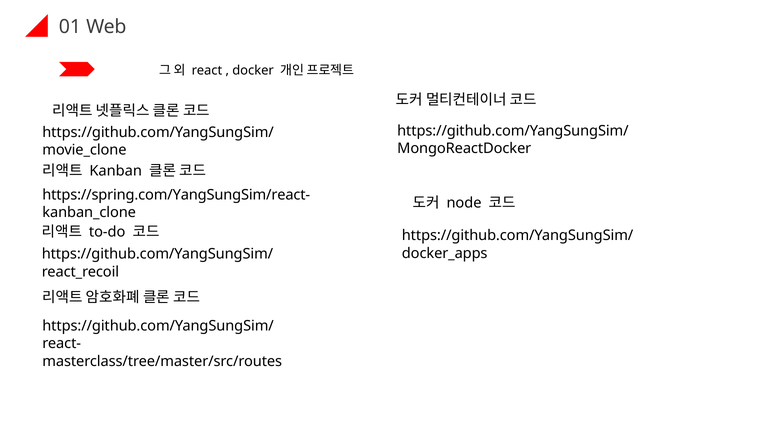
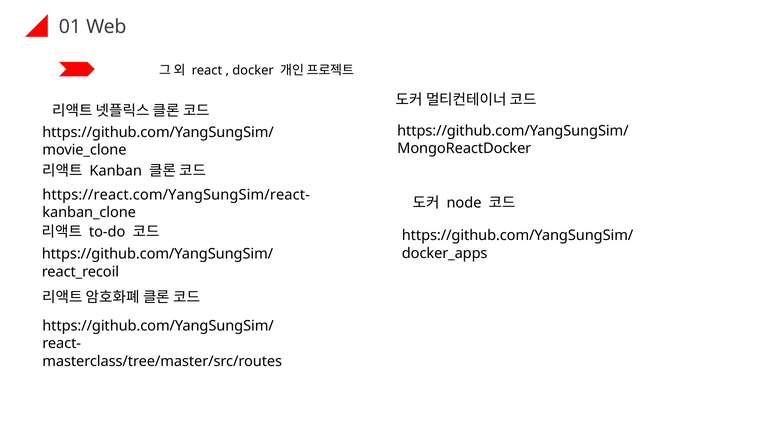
https://spring.com/YangSungSim/react-: https://spring.com/YangSungSim/react- -> https://react.com/YangSungSim/react-
